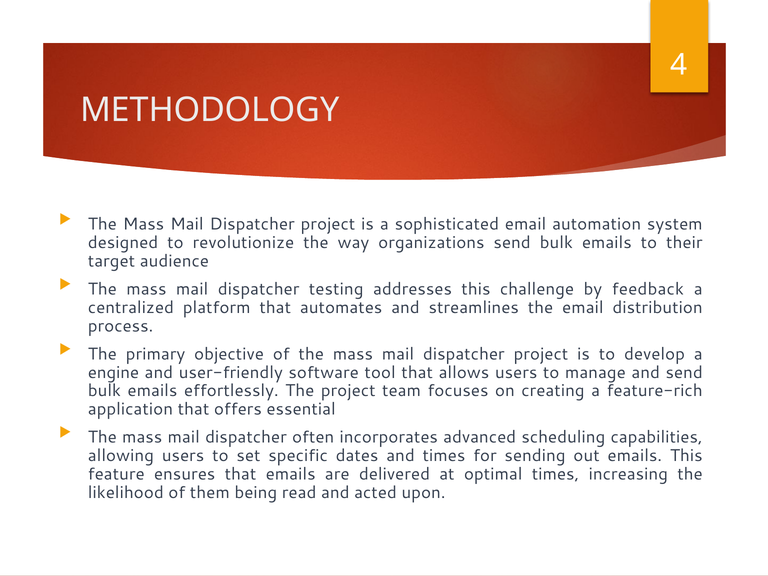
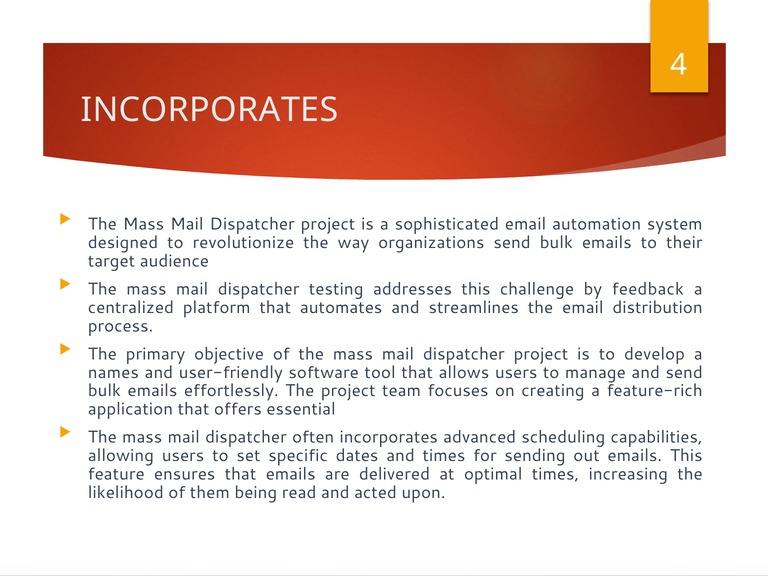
METHODOLOGY at (210, 110): METHODOLOGY -> INCORPORATES
engine: engine -> names
